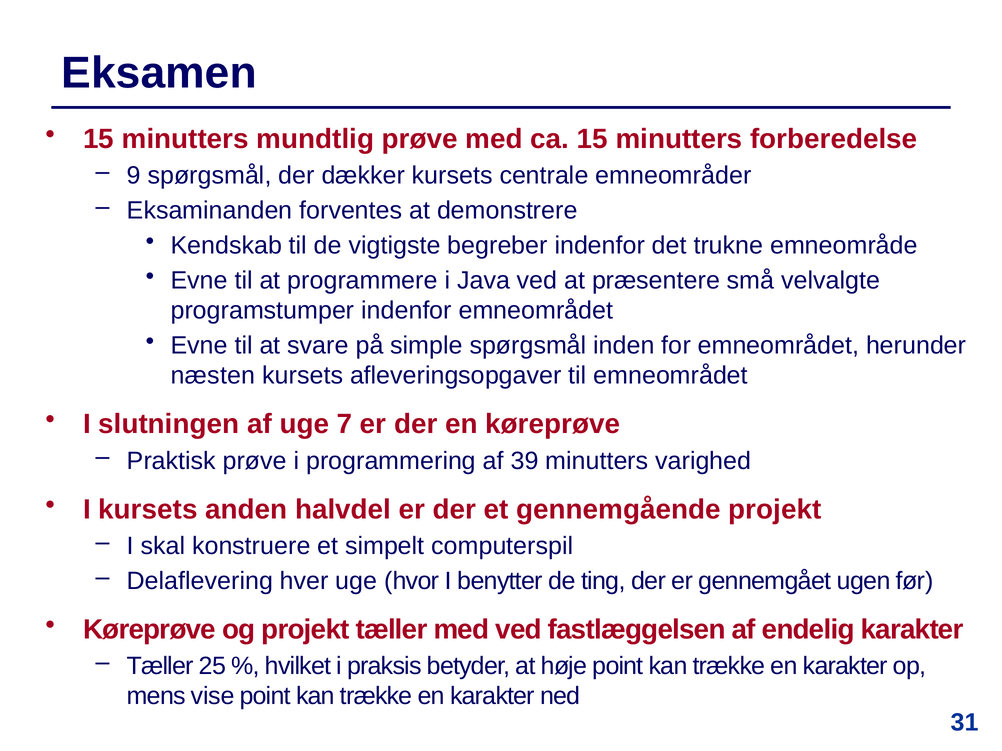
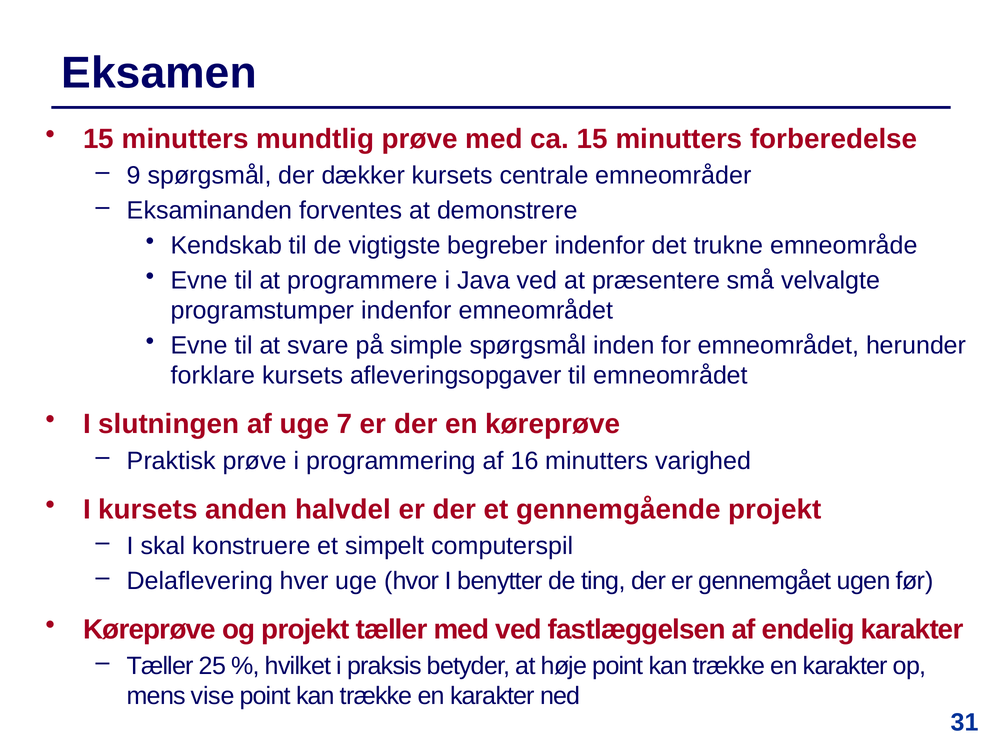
næsten: næsten -> forklare
39: 39 -> 16
